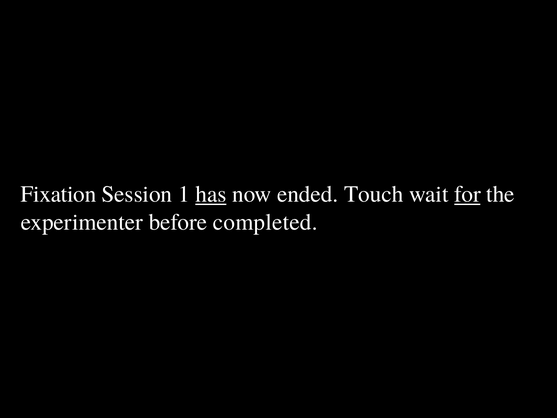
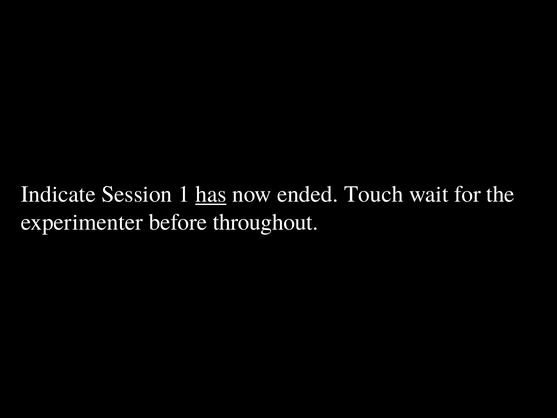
Fixation: Fixation -> Indicate
for underline: present -> none
completed: completed -> throughout
